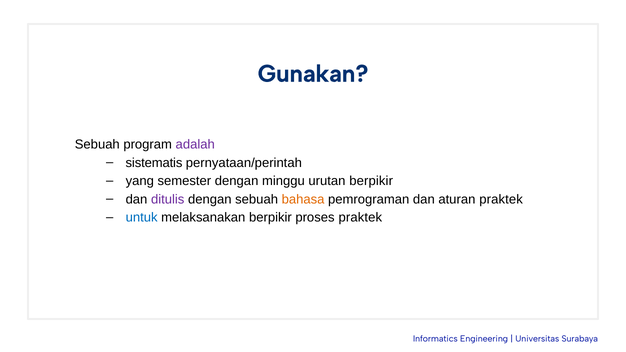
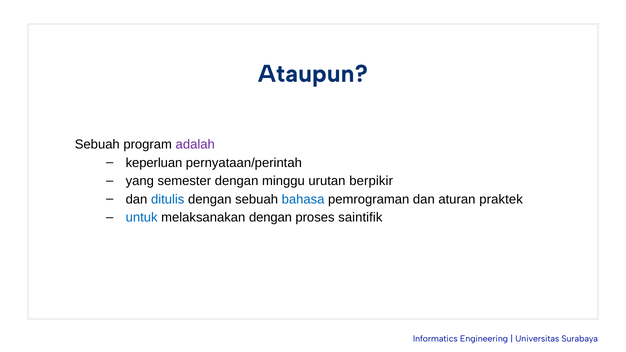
Gunakan: Gunakan -> Ataupun
sistematis: sistematis -> keperluan
ditulis colour: purple -> blue
bahasa colour: orange -> blue
melaksanakan berpikir: berpikir -> dengan
proses praktek: praktek -> saintifik
